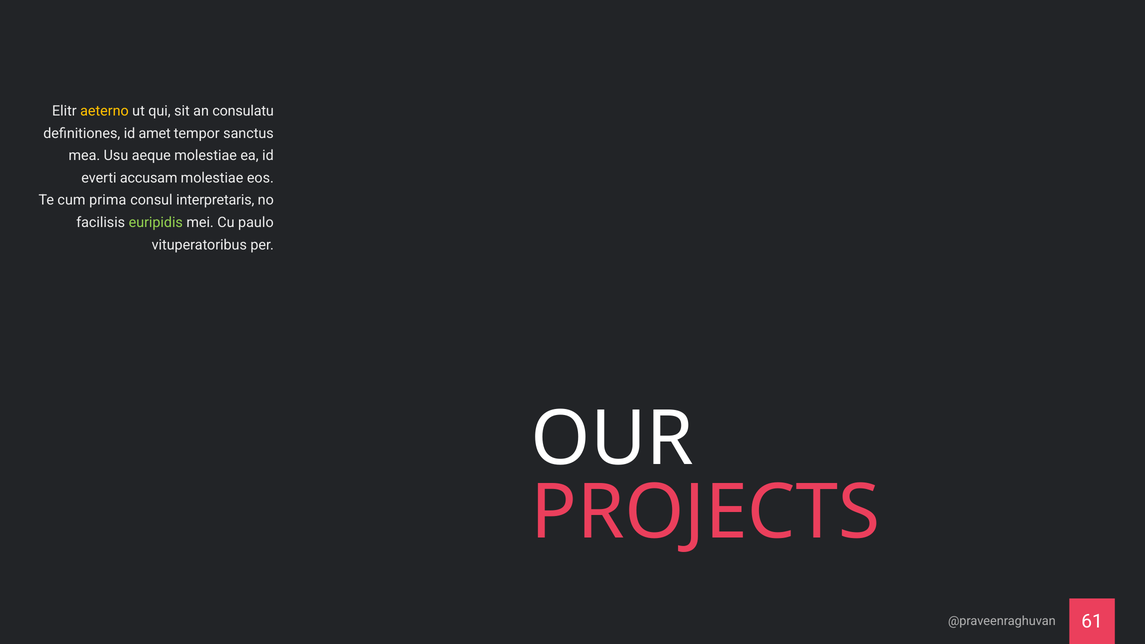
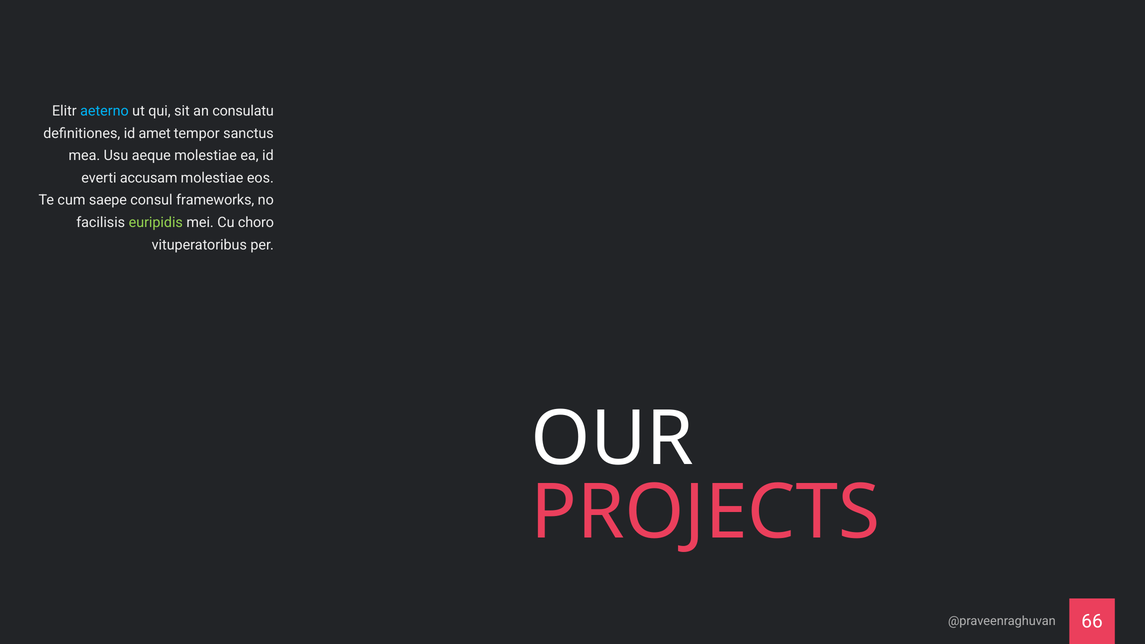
aeterno colour: yellow -> light blue
prima: prima -> saepe
interpretaris: interpretaris -> frameworks
paulo: paulo -> choro
61: 61 -> 66
